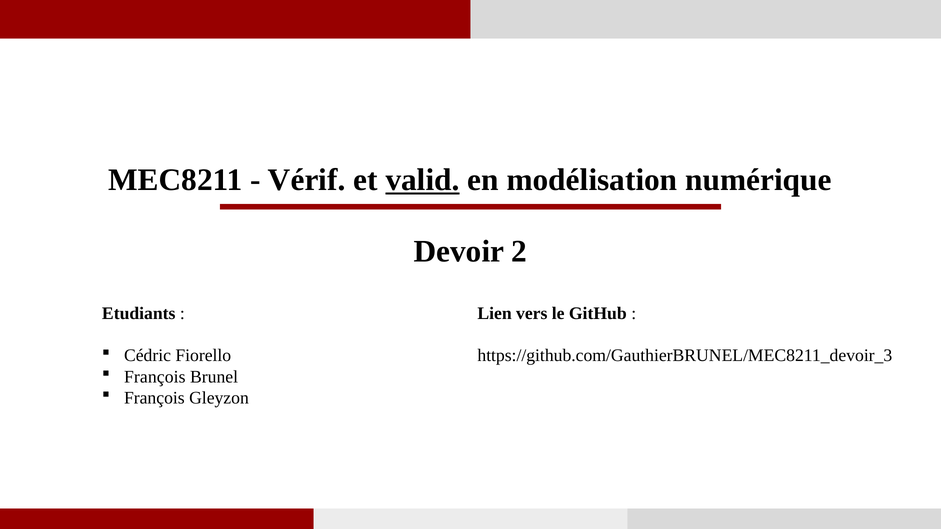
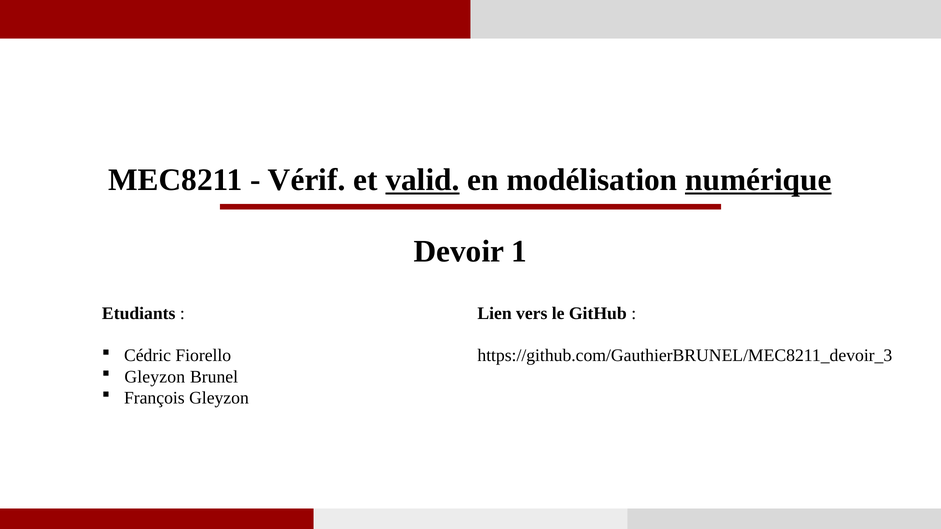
numérique underline: none -> present
2: 2 -> 1
François at (155, 377): François -> Gleyzon
